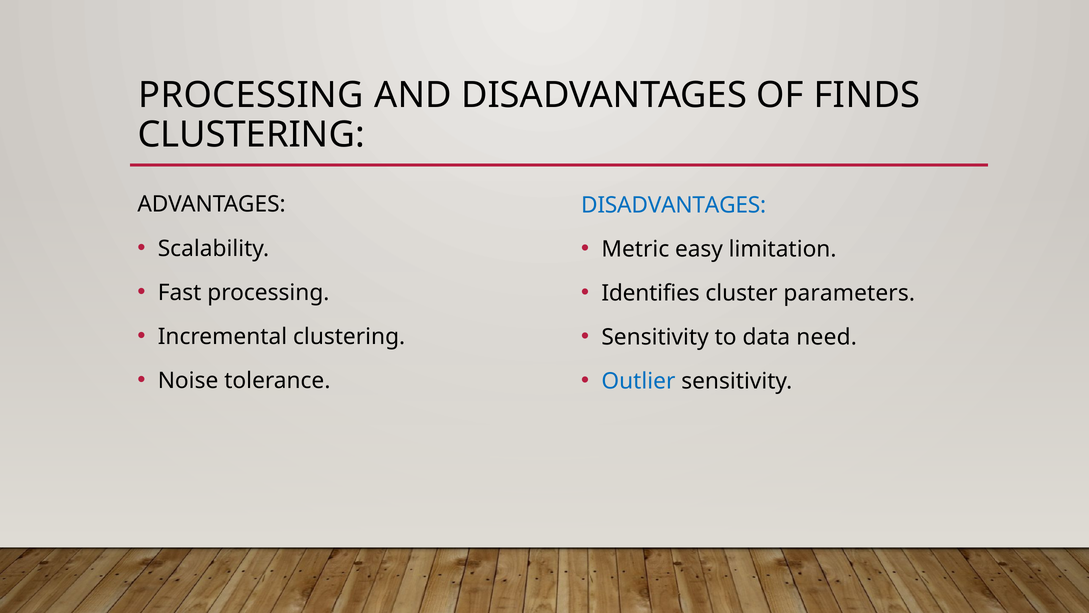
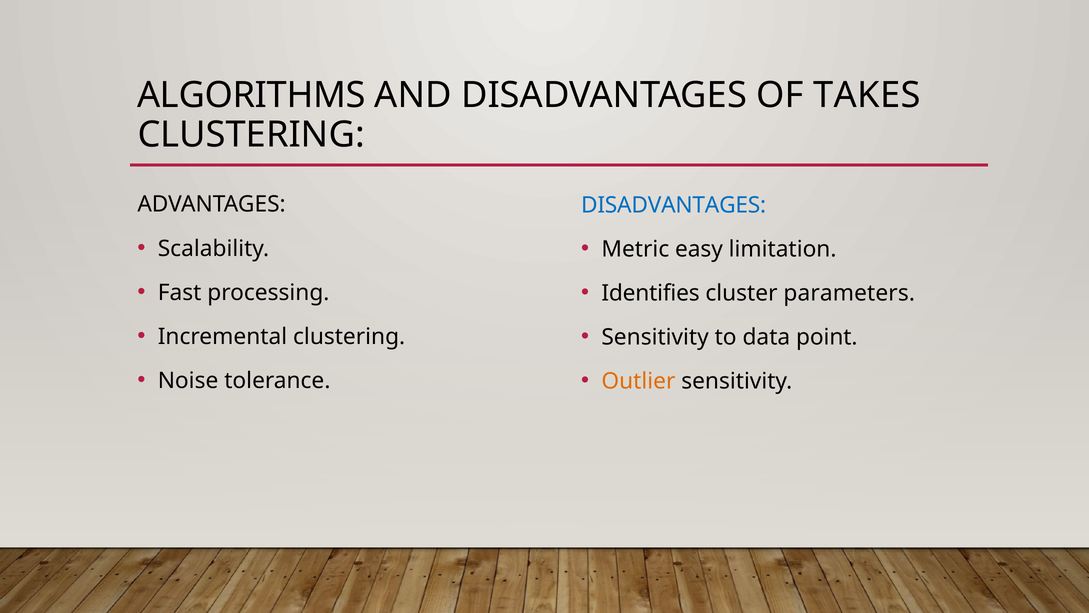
PROCESSING at (251, 95): PROCESSING -> ALGORITHMS
FINDS: FINDS -> TAKES
need: need -> point
Outlier colour: blue -> orange
